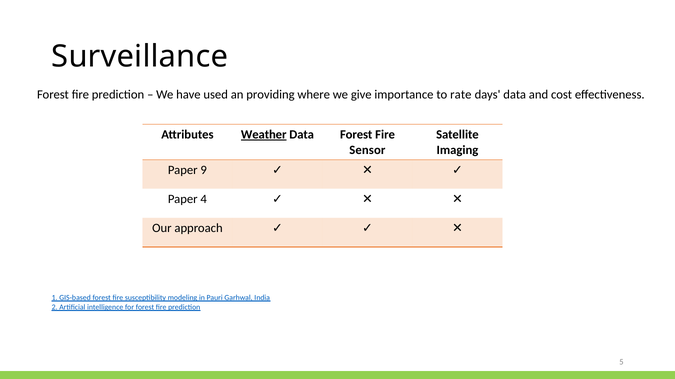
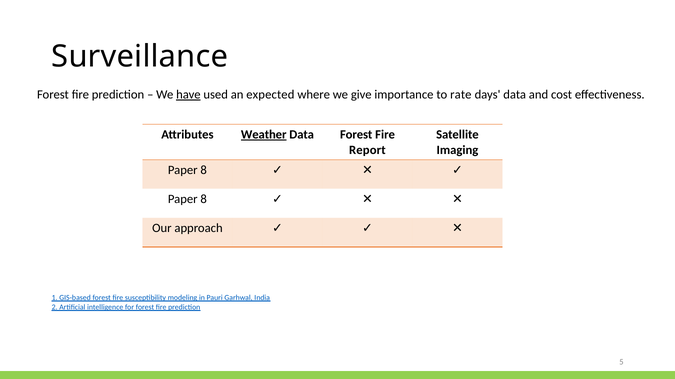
have underline: none -> present
providing: providing -> expected
Sensor: Sensor -> Report
9 at (204, 170): 9 -> 8
4 at (204, 199): 4 -> 8
